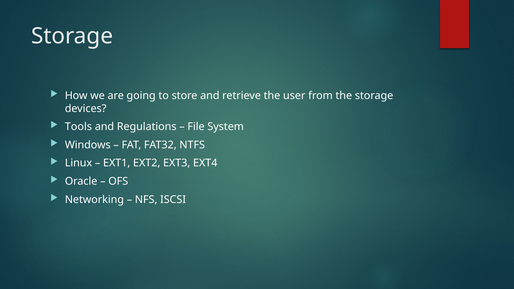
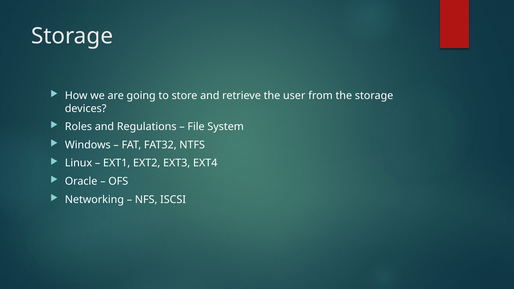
Tools: Tools -> Roles
